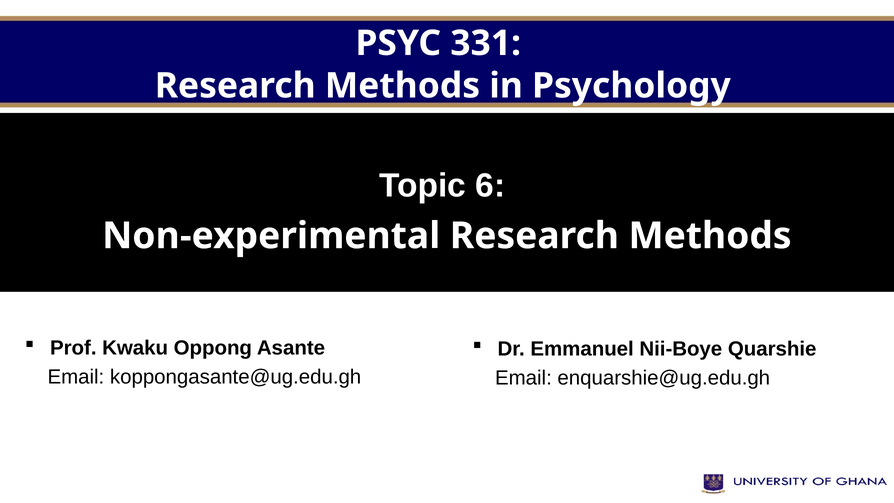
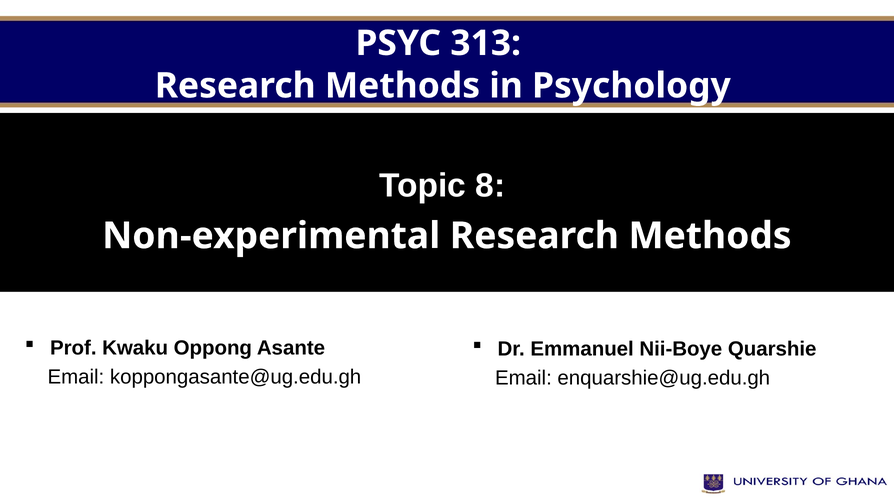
331: 331 -> 313
6: 6 -> 8
